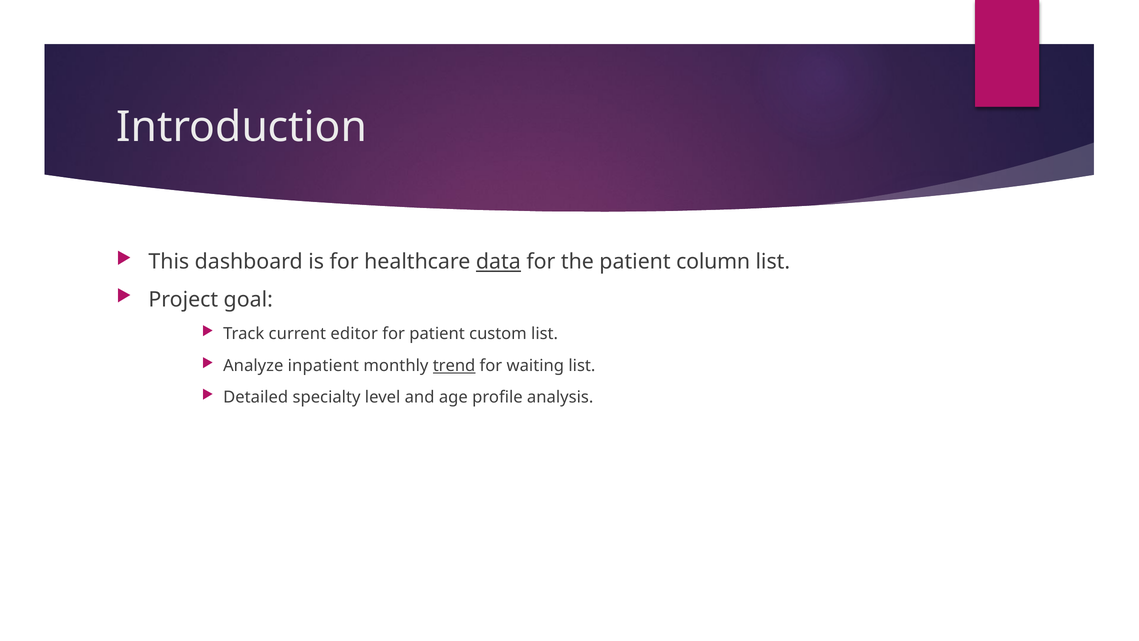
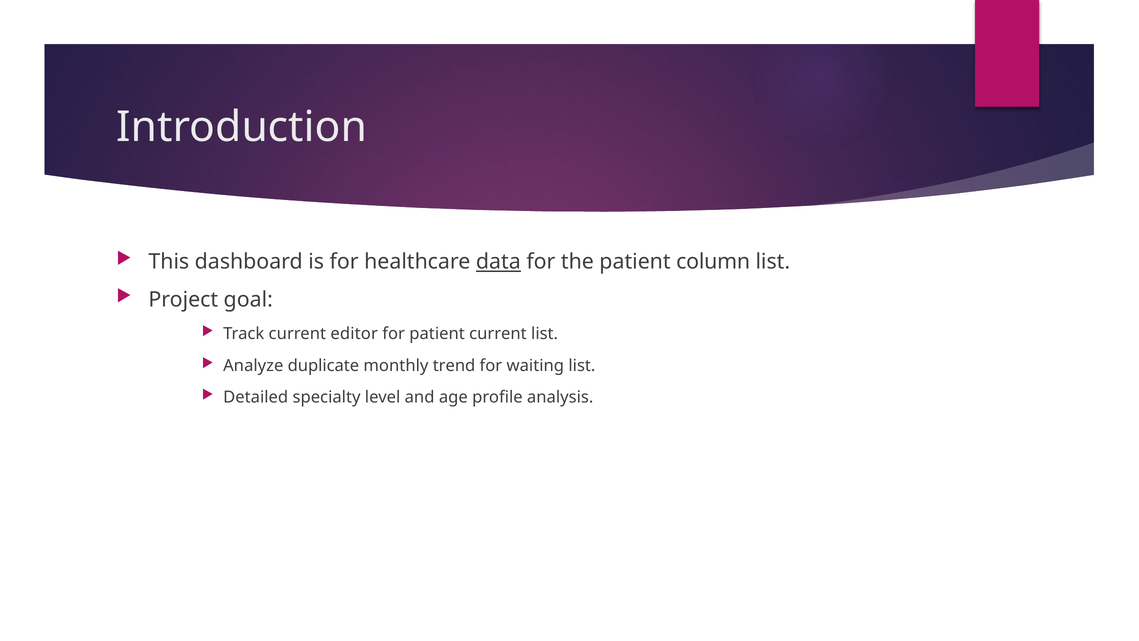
patient custom: custom -> current
inpatient: inpatient -> duplicate
trend underline: present -> none
